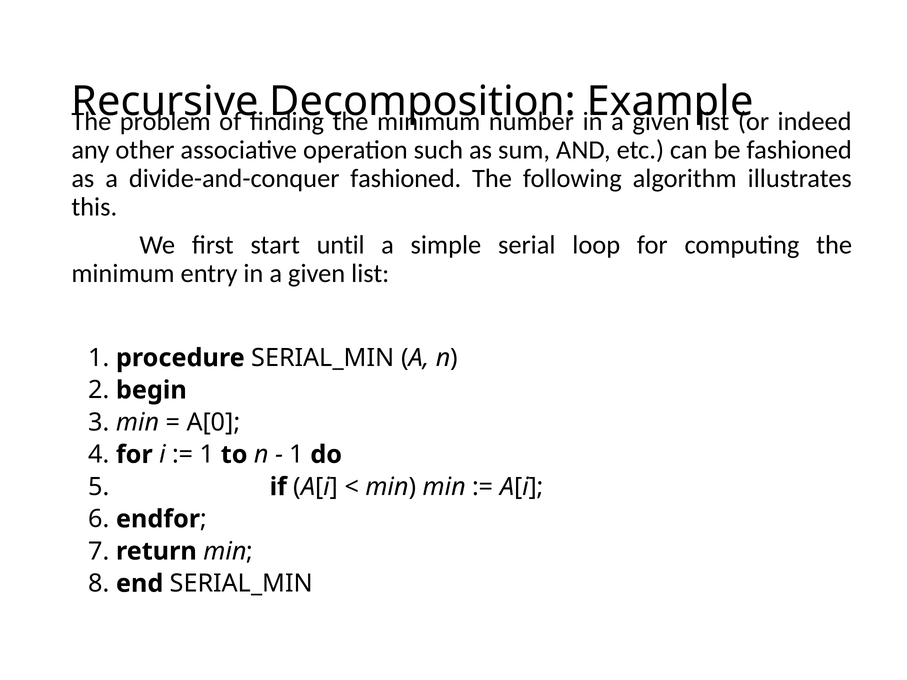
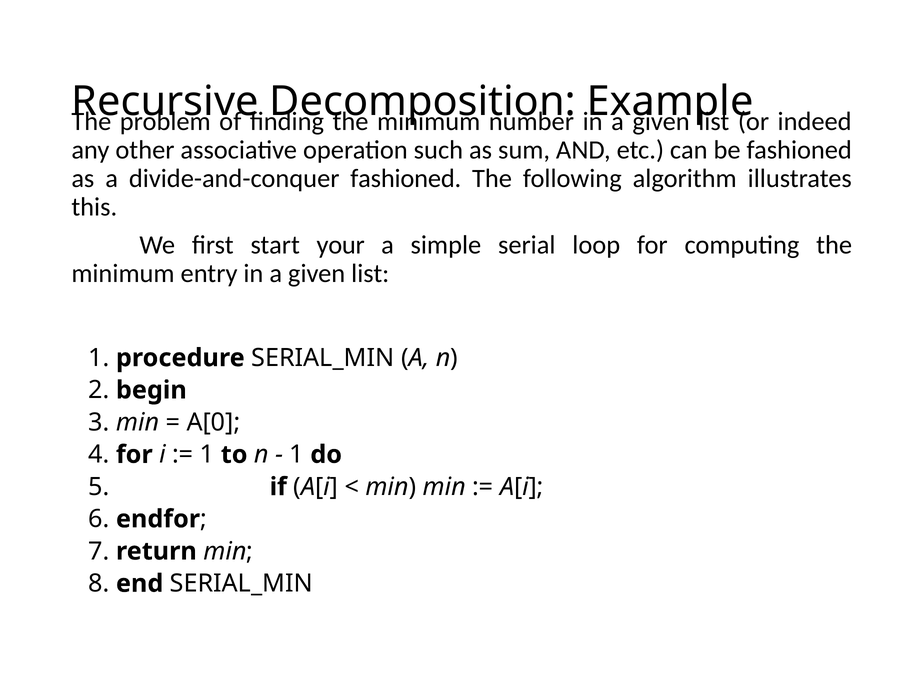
until: until -> your
